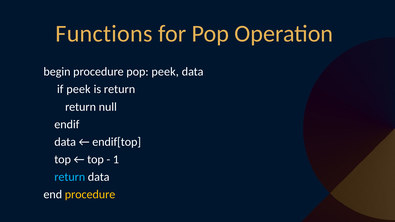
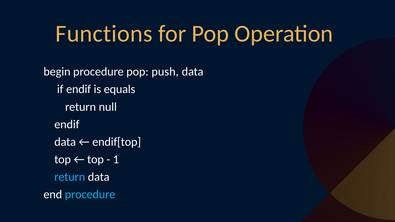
pop peek: peek -> push
if peek: peek -> endif
is return: return -> equals
procedure at (90, 195) colour: yellow -> light blue
